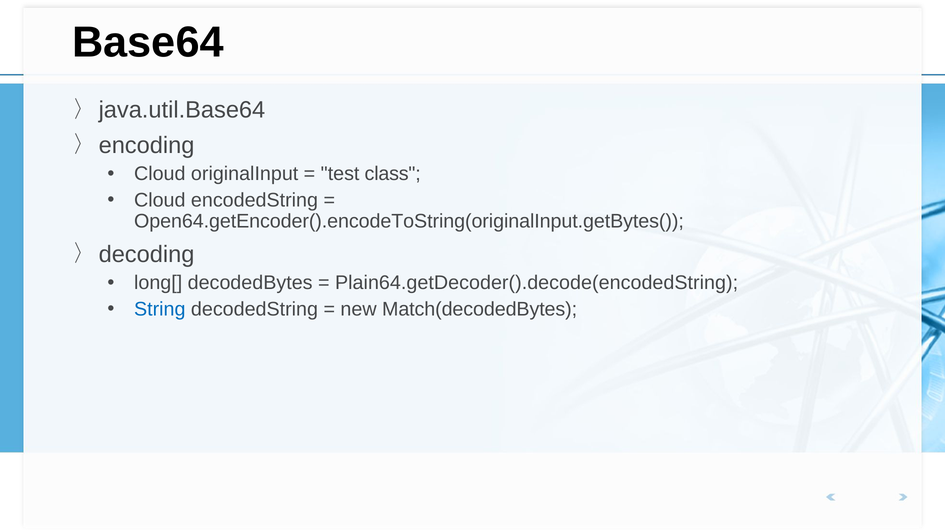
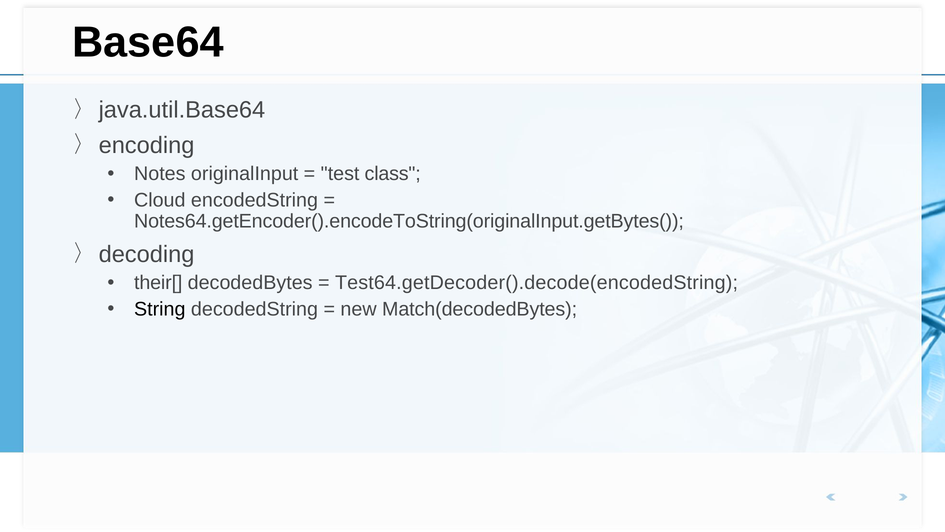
Cloud at (160, 174): Cloud -> Notes
Open64.getEncoder().encodeToString(originalInput.getBytes(: Open64.getEncoder().encodeToString(originalInput.getBytes( -> Notes64.getEncoder().encodeToString(originalInput.getBytes(
long[: long[ -> their[
Plain64.getDecoder().decode(encodedString: Plain64.getDecoder().decode(encodedString -> Test64.getDecoder().decode(encodedString
String colour: blue -> black
